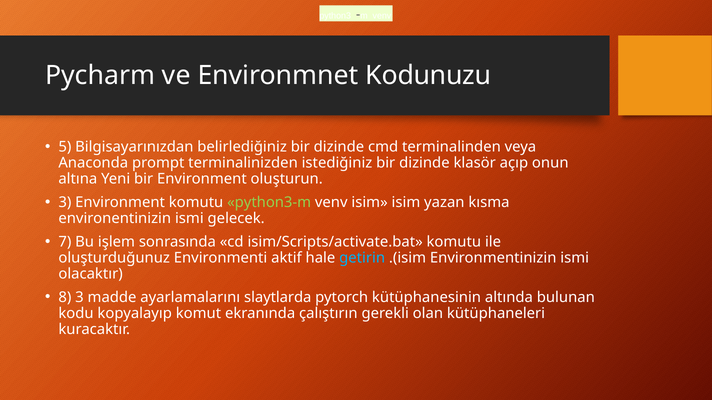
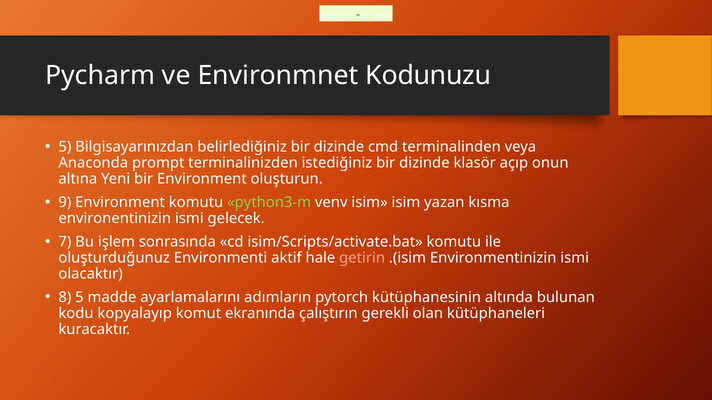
3 at (65, 203): 3 -> 9
getirin colour: light blue -> pink
8 3: 3 -> 5
slaytlarda: slaytlarda -> adımların
